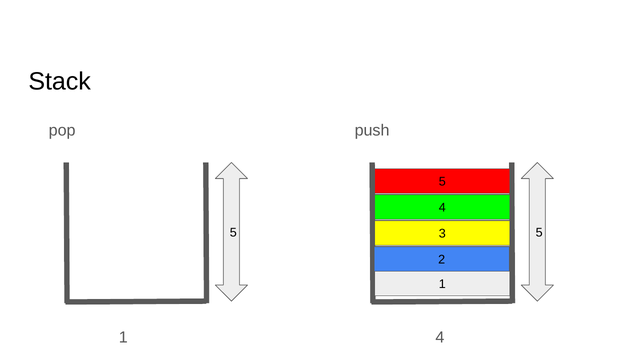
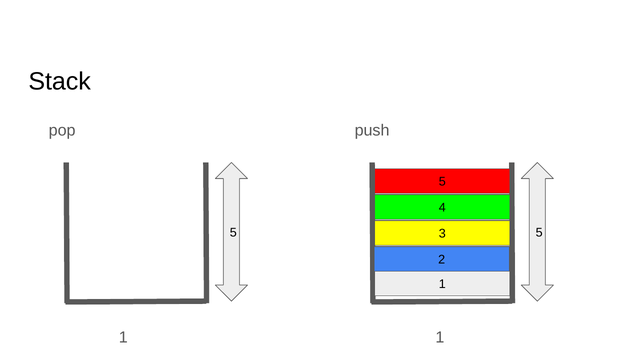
1 4: 4 -> 1
